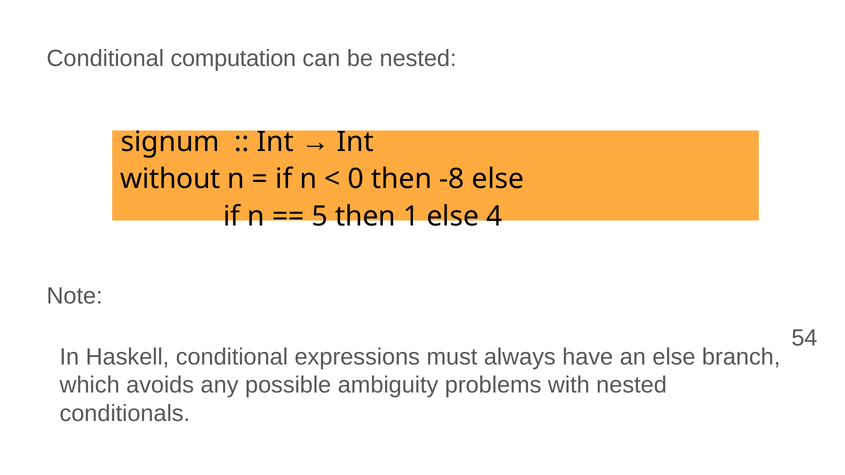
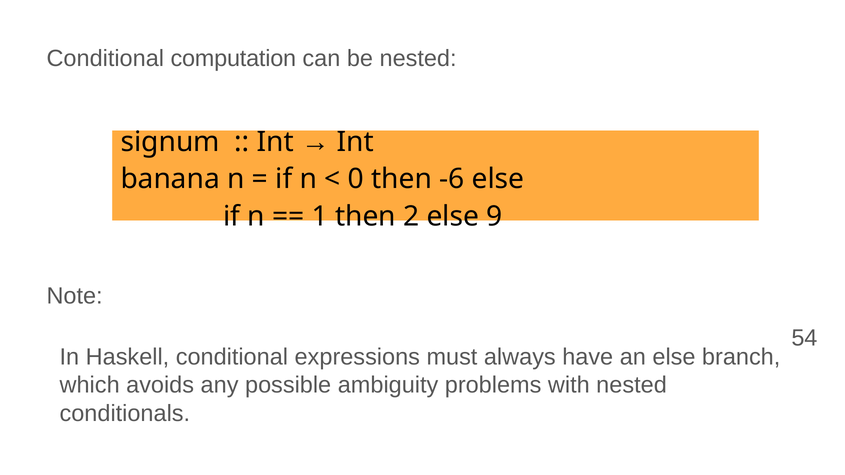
without: without -> banana
-8: -8 -> -6
5: 5 -> 1
1: 1 -> 2
4: 4 -> 9
